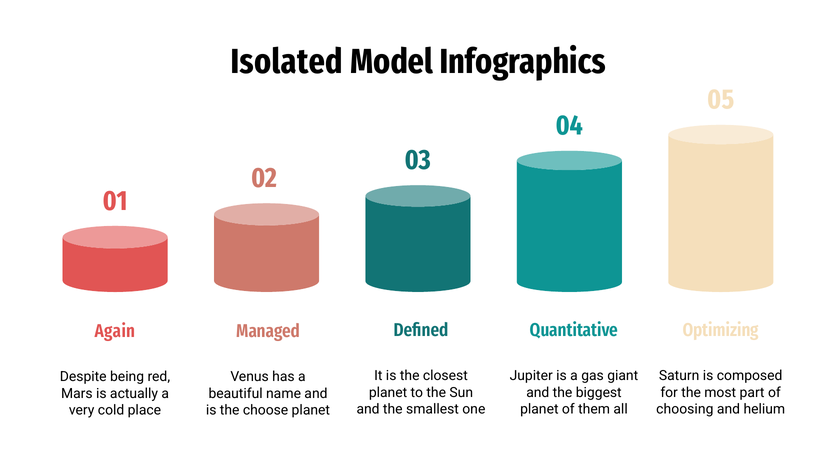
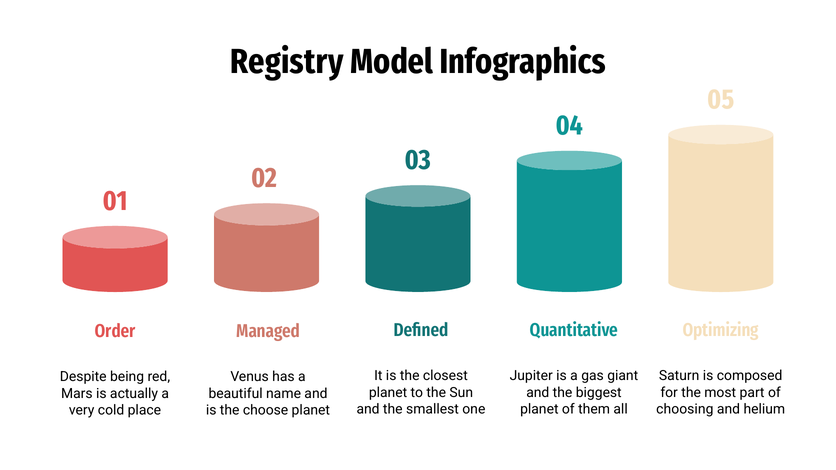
Isolated: Isolated -> Registry
Again: Again -> Order
